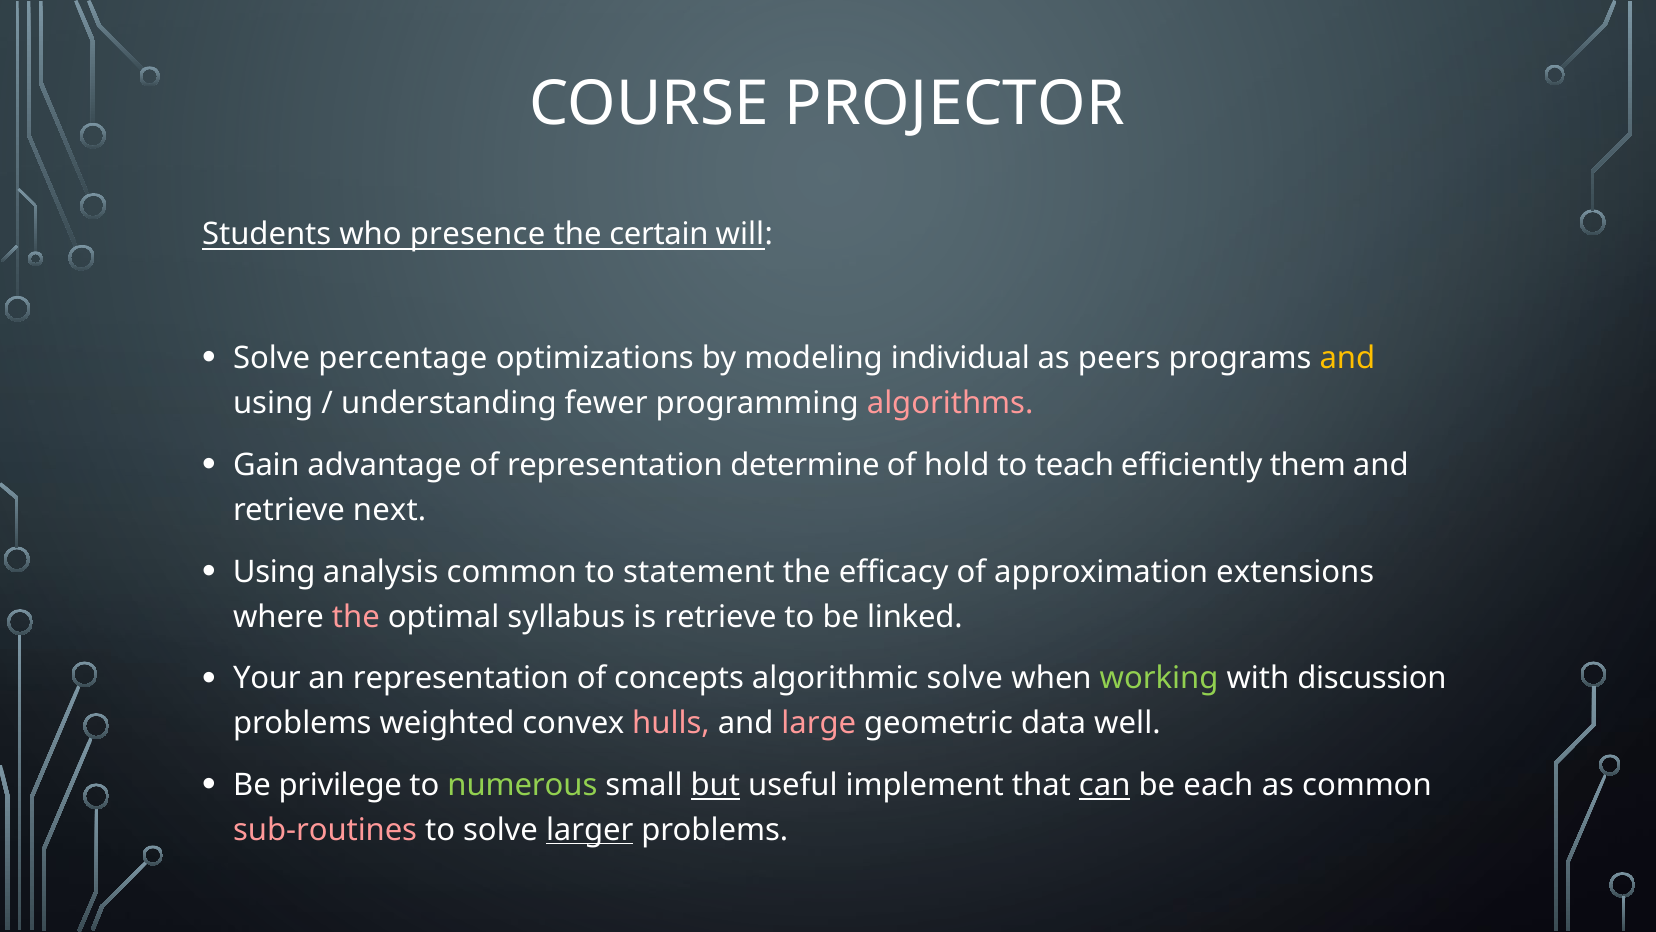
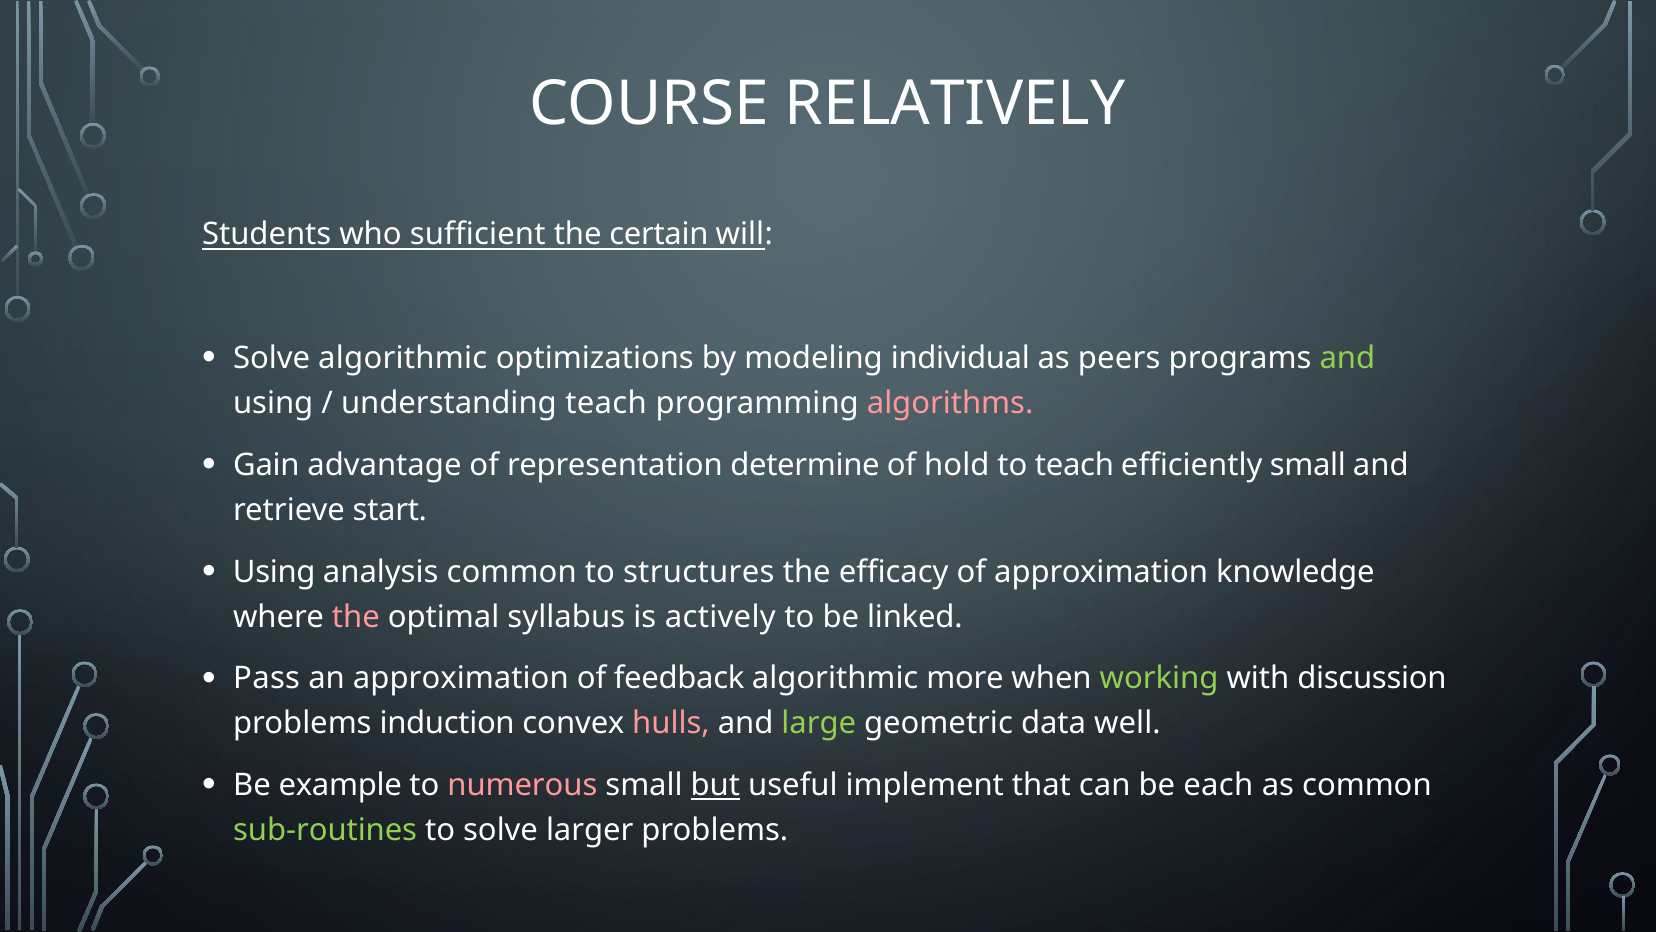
PROJECTOR: PROJECTOR -> RELATIVELY
presence: presence -> sufficient
Solve percentage: percentage -> algorithmic
and at (1347, 358) colour: yellow -> light green
understanding fewer: fewer -> teach
efficiently them: them -> small
next: next -> start
statement: statement -> structures
extensions: extensions -> knowledge
is retrieve: retrieve -> actively
Your: Your -> Pass
an representation: representation -> approximation
concepts: concepts -> feedback
algorithmic solve: solve -> more
weighted: weighted -> induction
large colour: pink -> light green
privilege: privilege -> example
numerous colour: light green -> pink
can underline: present -> none
sub-routines colour: pink -> light green
larger underline: present -> none
